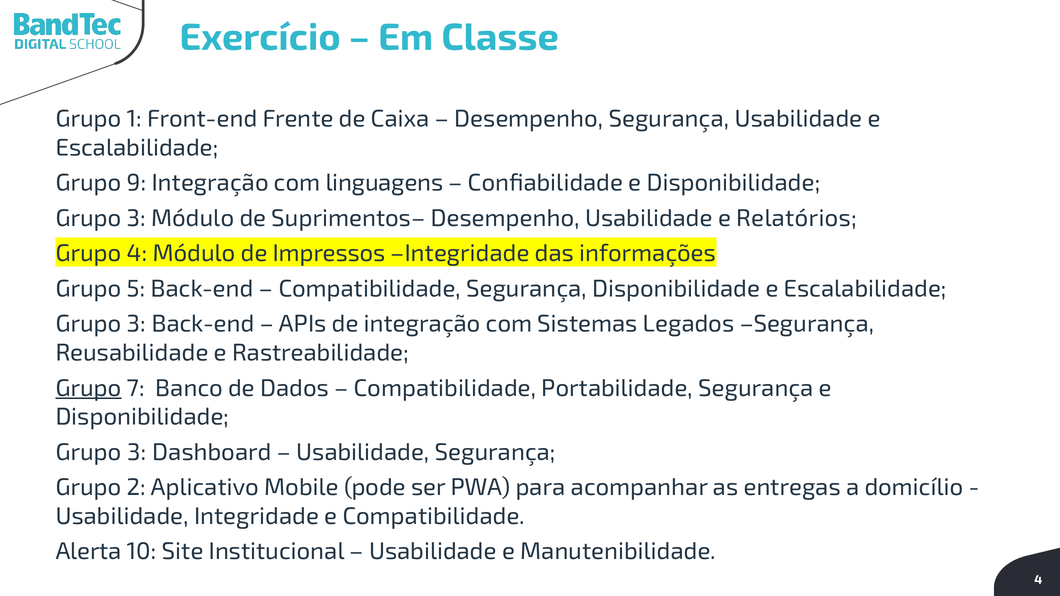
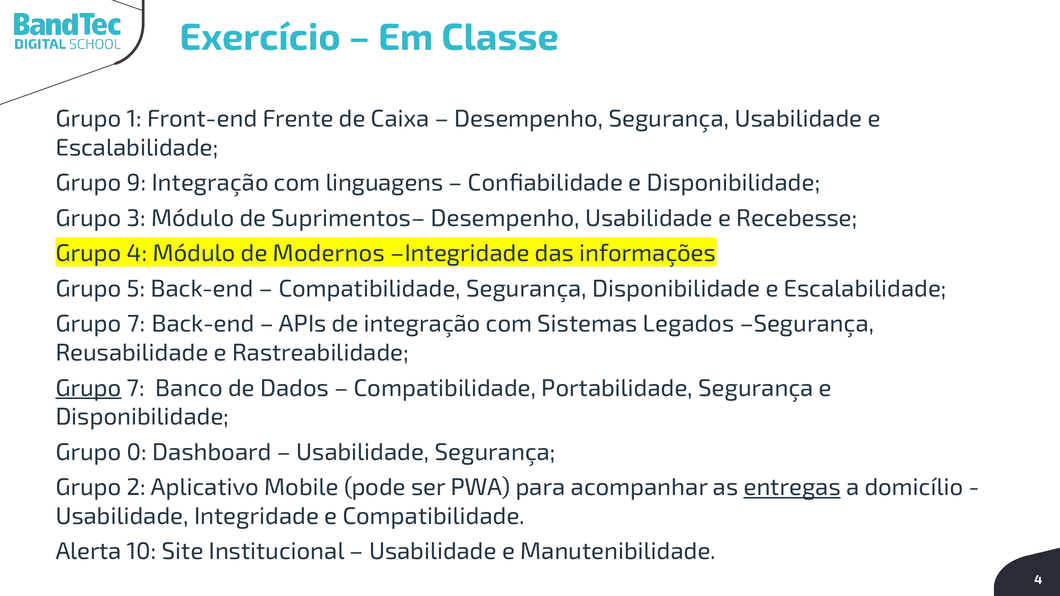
Relatórios: Relatórios -> Recebesse
Impressos: Impressos -> Modernos
3 at (136, 324): 3 -> 7
3 at (137, 452): 3 -> 0
entregas underline: none -> present
